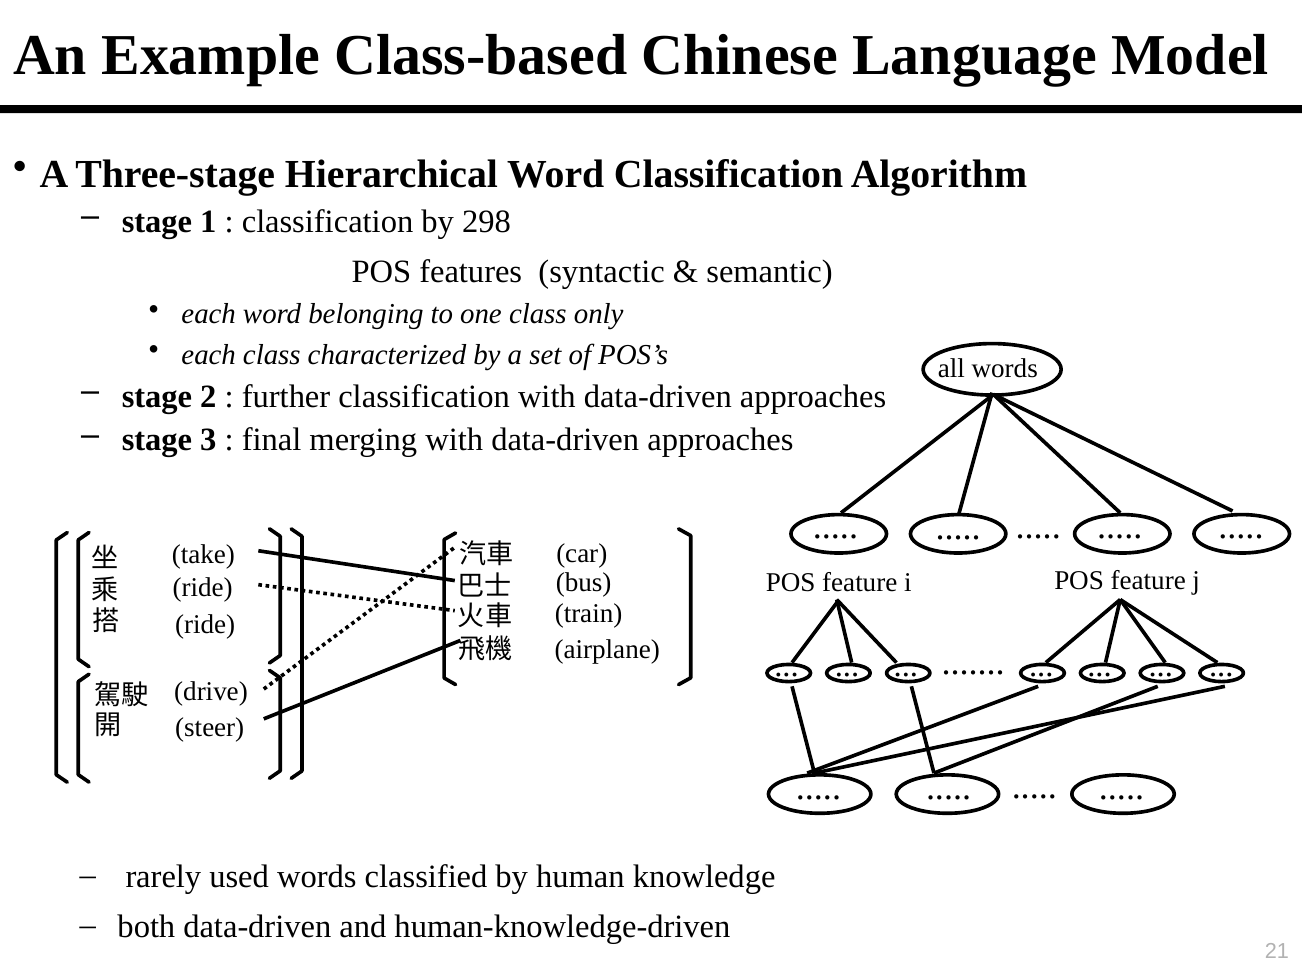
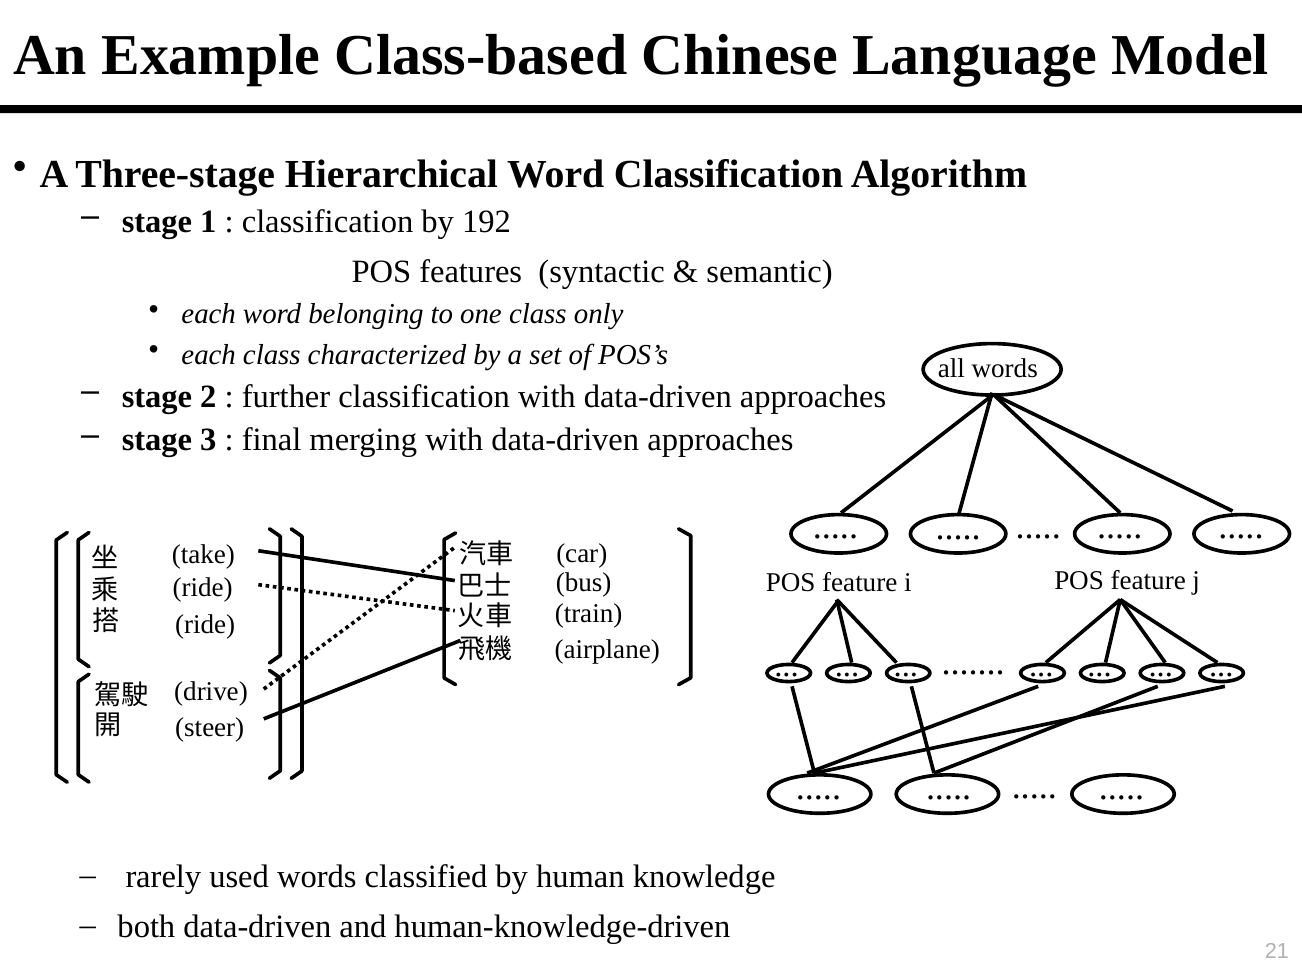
298: 298 -> 192
